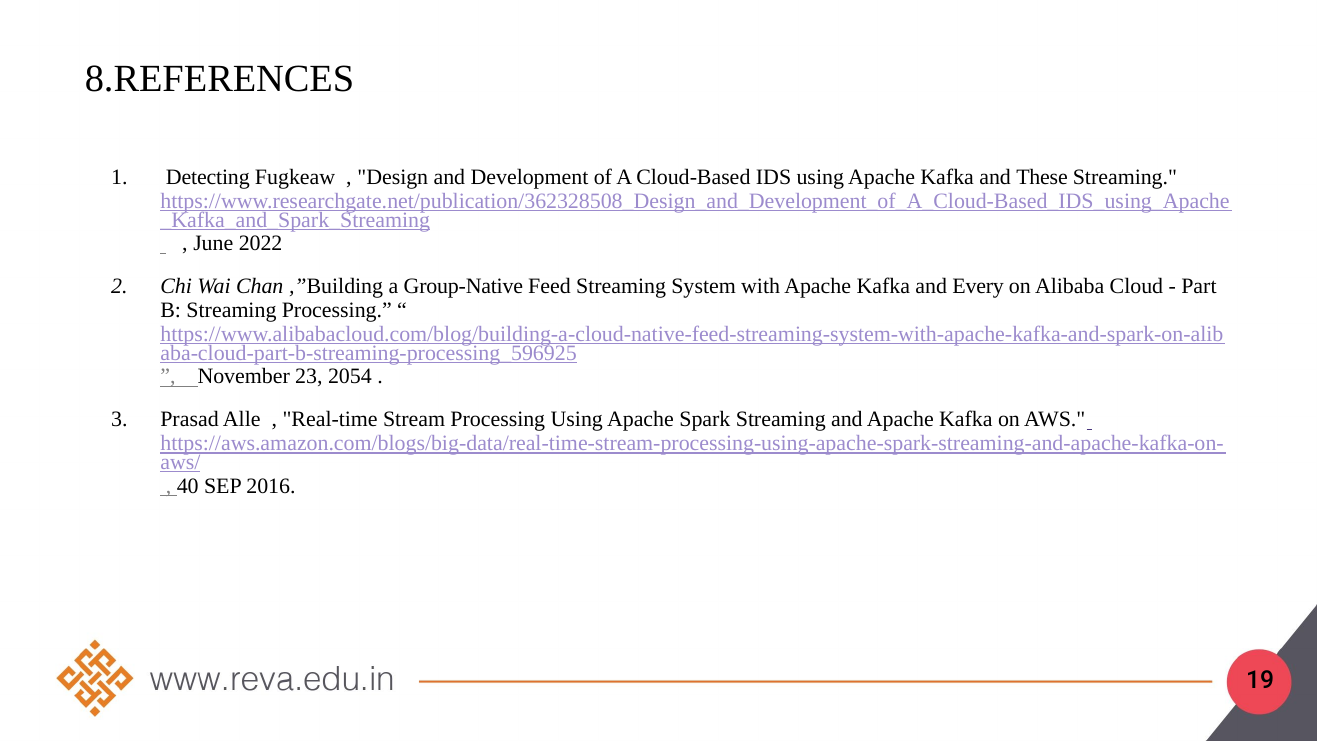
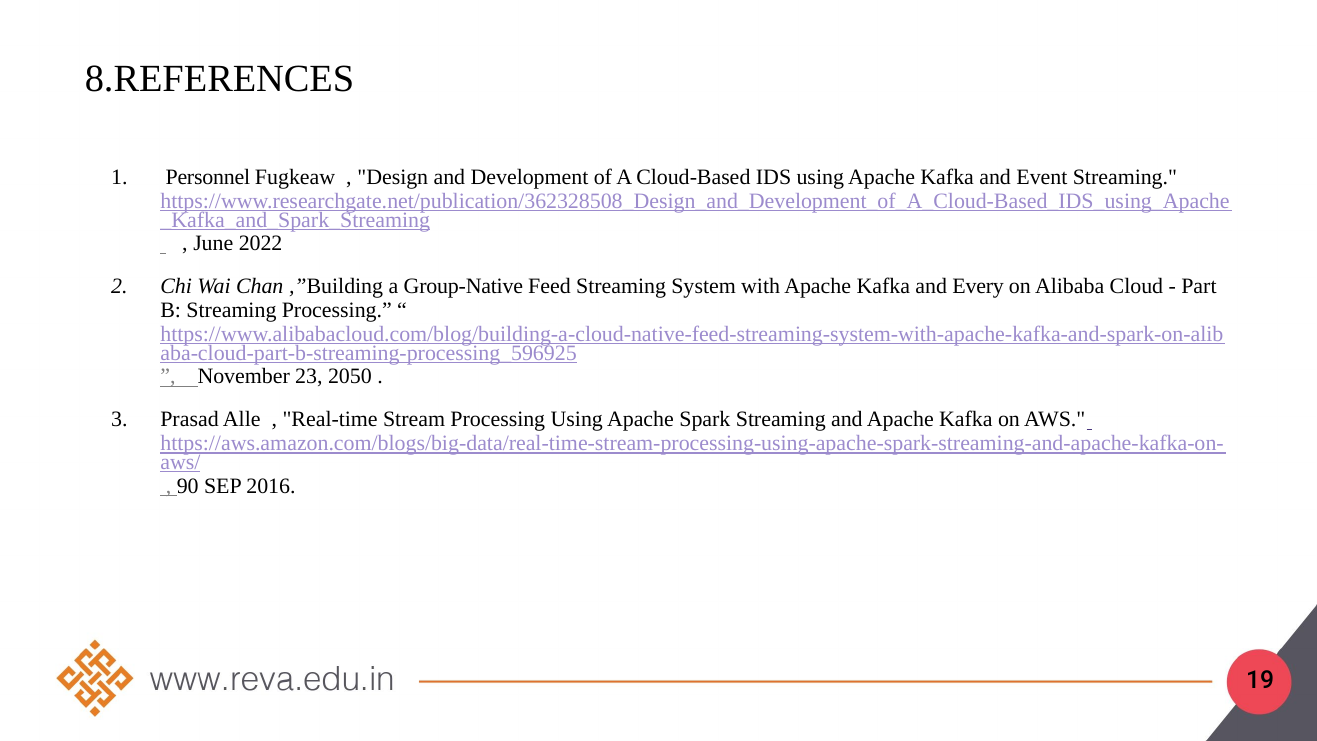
Detecting: Detecting -> Personnel
These: These -> Event
2054: 2054 -> 2050
40: 40 -> 90
